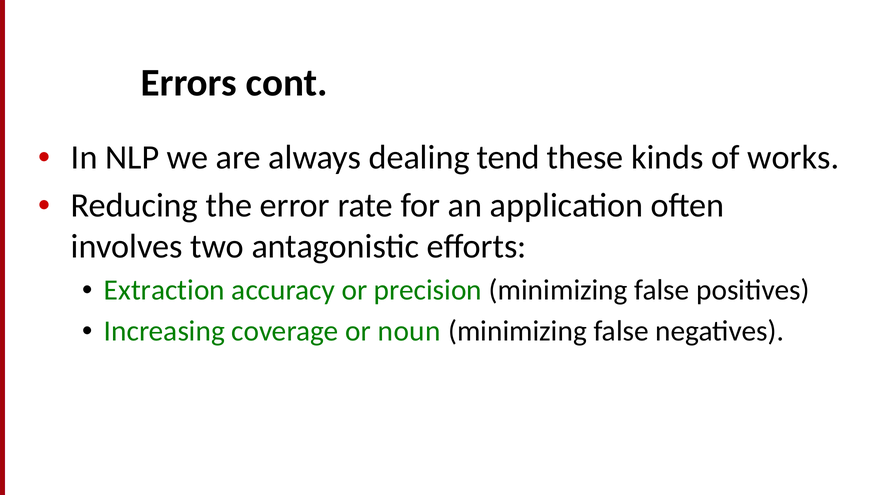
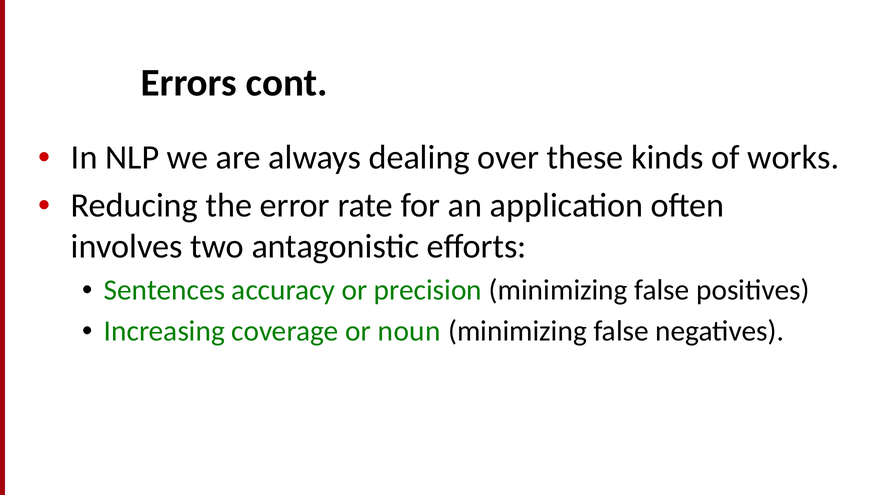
tend: tend -> over
Extraction: Extraction -> Sentences
